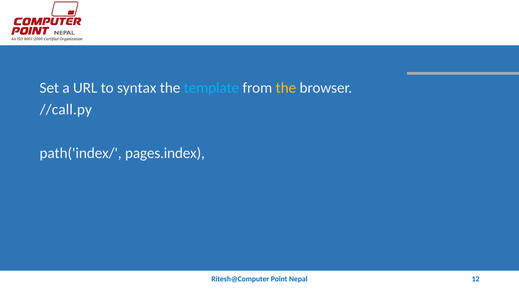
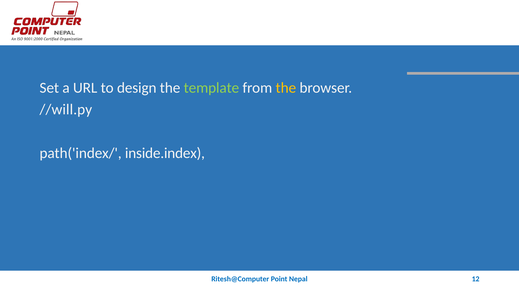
syntax: syntax -> design
template colour: light blue -> light green
//call.py: //call.py -> //will.py
pages.index: pages.index -> inside.index
